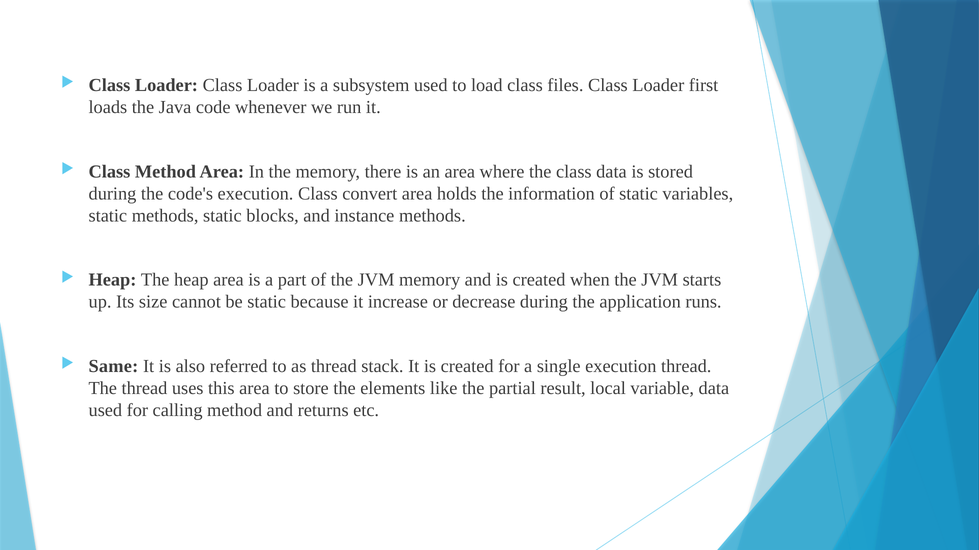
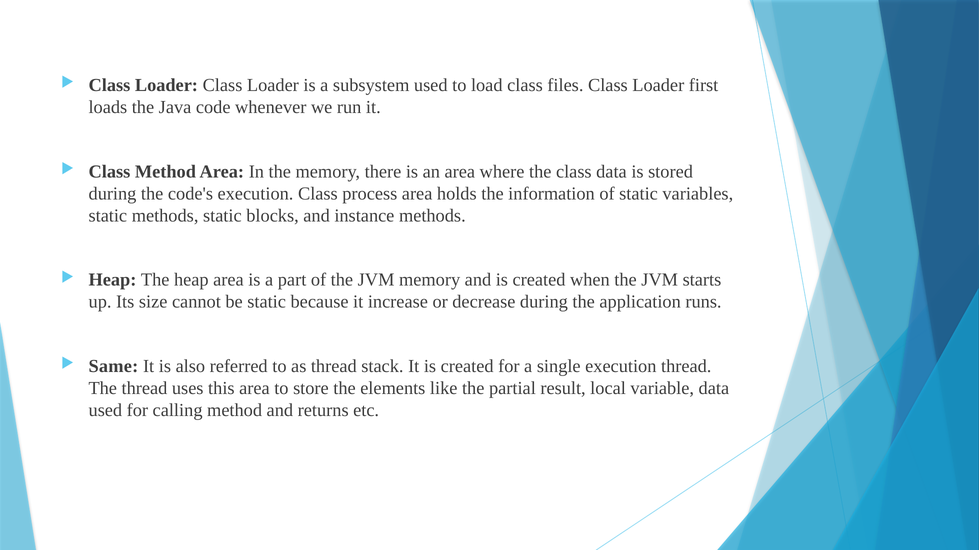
convert: convert -> process
